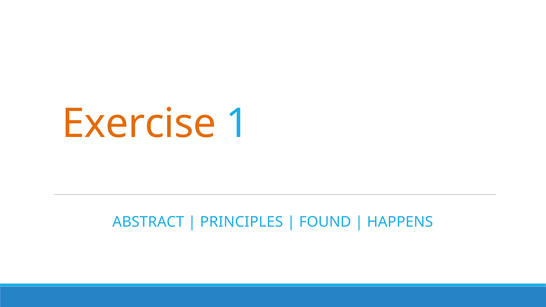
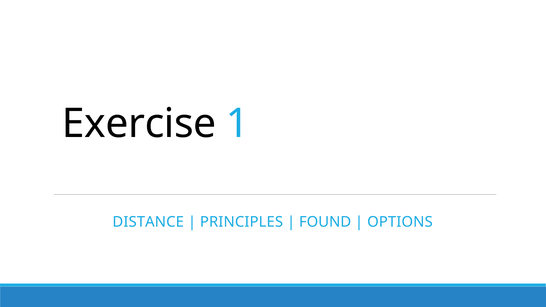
Exercise colour: orange -> black
ABSTRACT: ABSTRACT -> DISTANCE
HAPPENS: HAPPENS -> OPTIONS
